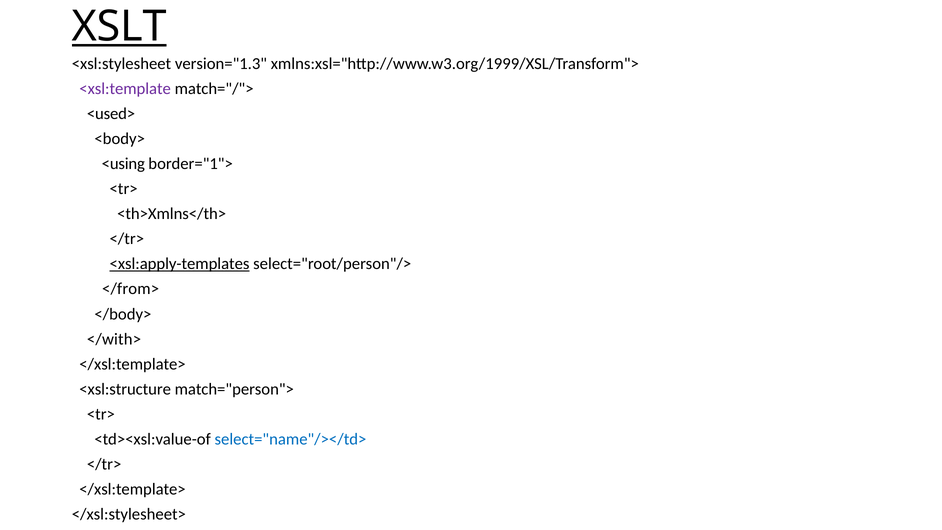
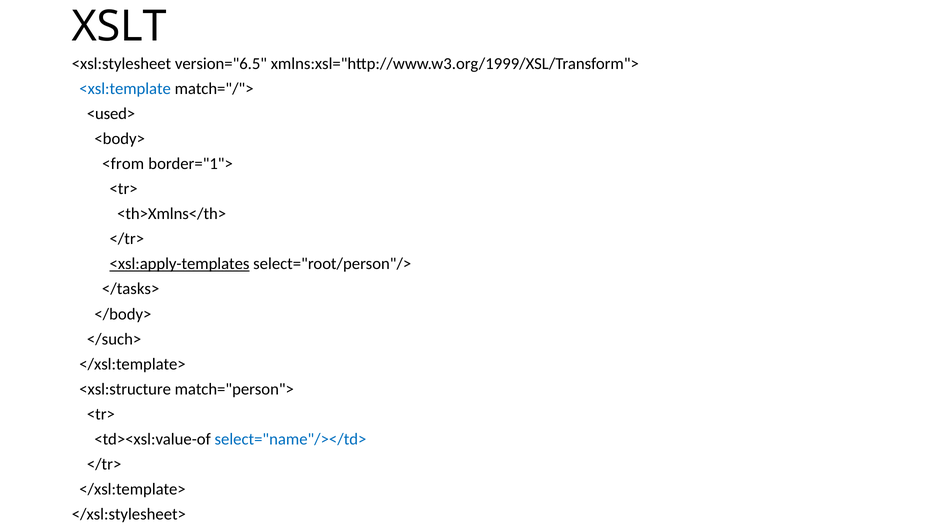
XSLT underline: present -> none
version="1.3: version="1.3 -> version="6.5
<xsl:template colour: purple -> blue
<using: <using -> <from
</from>: </from> -> </tasks>
</with>: </with> -> </such>
